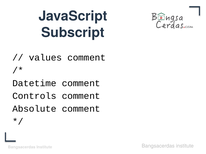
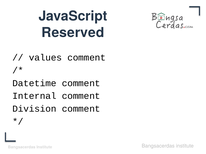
Subscript: Subscript -> Reserved
Controls: Controls -> Internal
Absolute: Absolute -> Division
